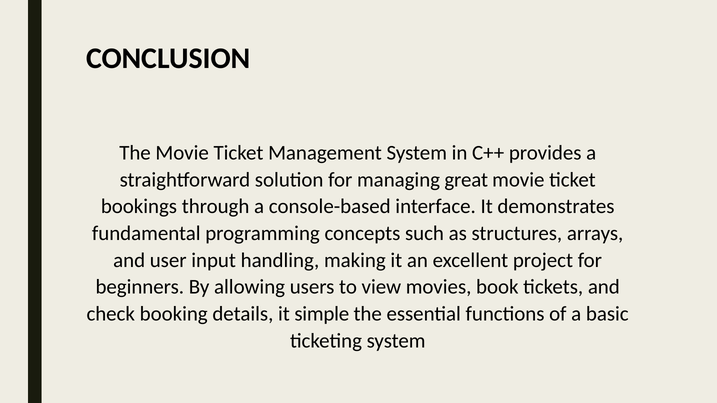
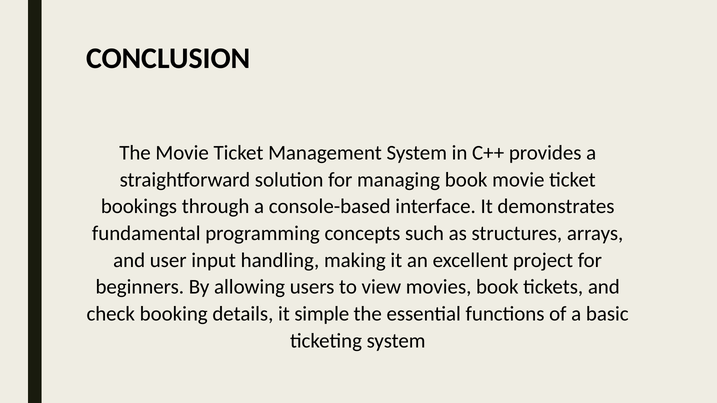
managing great: great -> book
